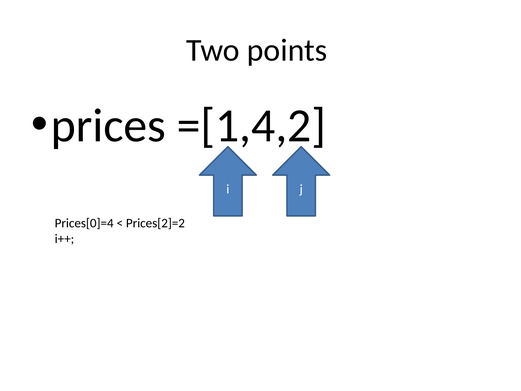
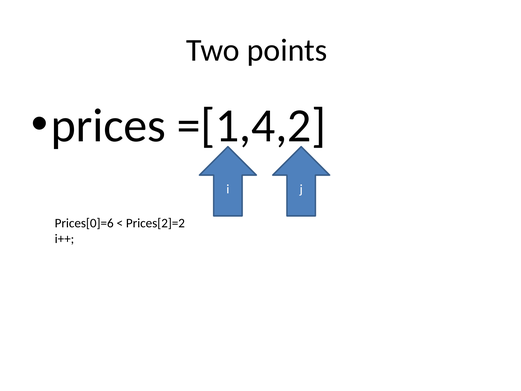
Prices[0]=4: Prices[0]=4 -> Prices[0]=6
